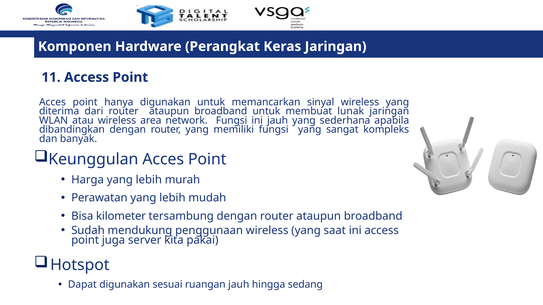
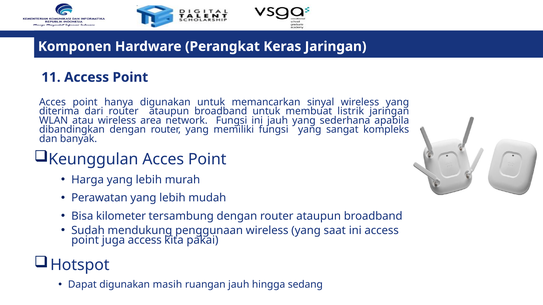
lunak: lunak -> listrik
juga server: server -> access
sesuai: sesuai -> masih
